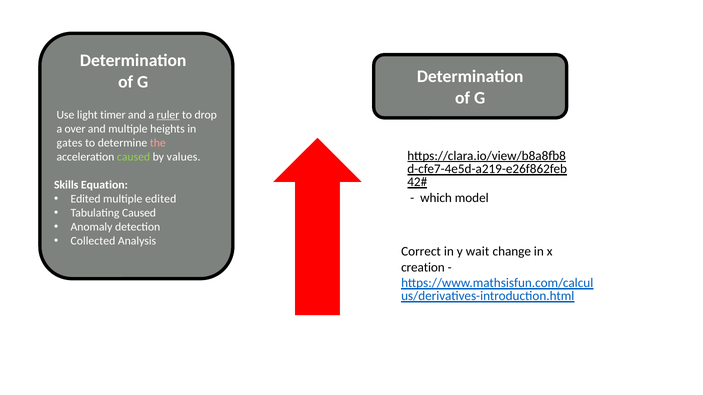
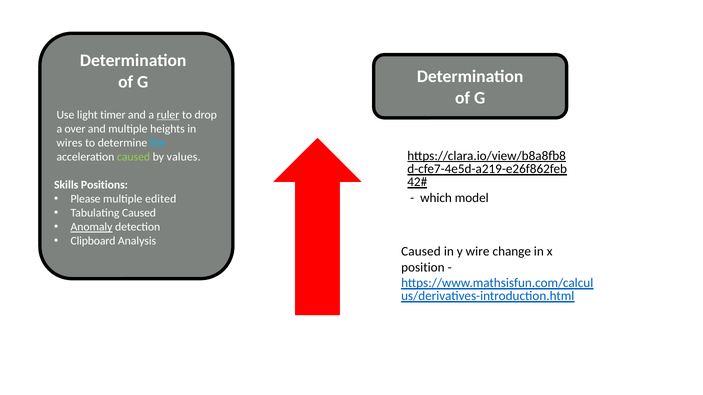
gates: gates -> wires
the colour: pink -> light blue
Equation: Equation -> Positions
Edited at (86, 199): Edited -> Please
Anomaly underline: none -> present
Collected: Collected -> Clipboard
Correct at (421, 252): Correct -> Caused
wait: wait -> wire
creation: creation -> position
